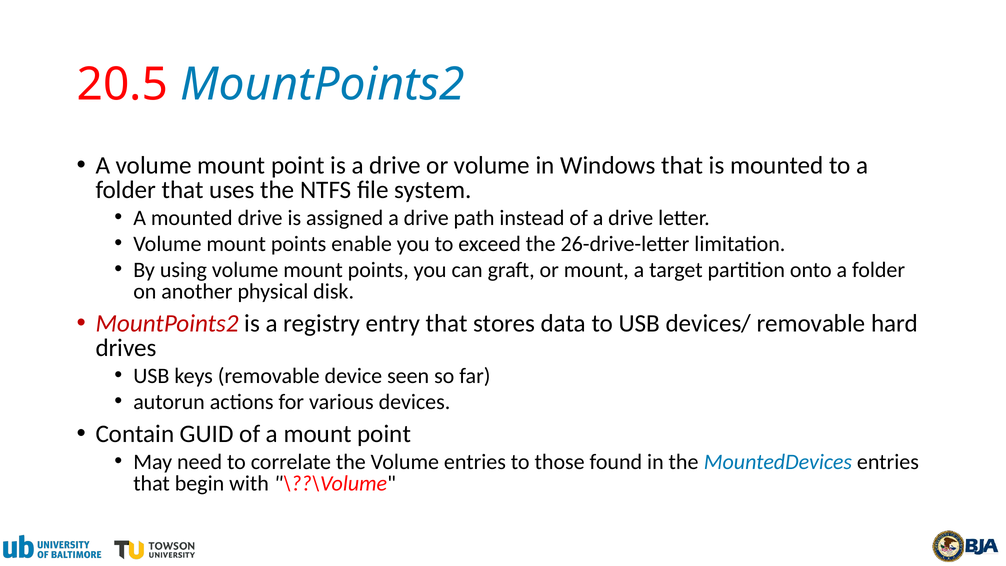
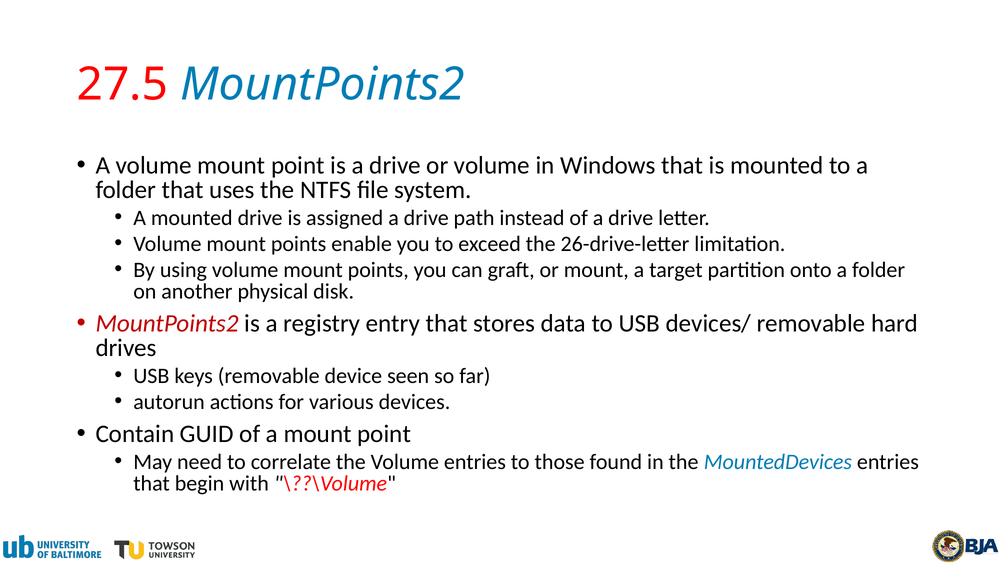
20.5: 20.5 -> 27.5
